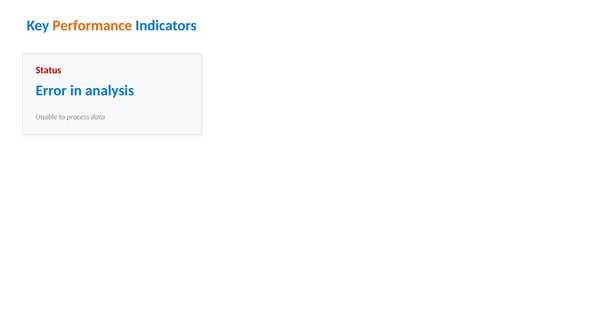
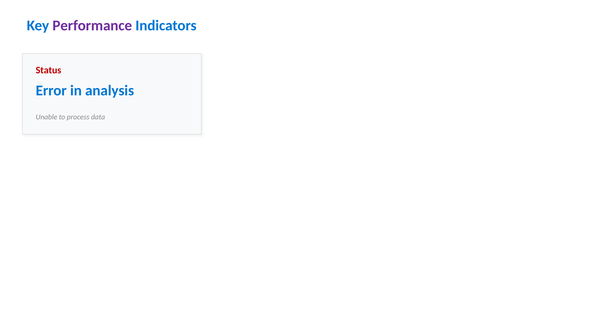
Performance colour: orange -> purple
